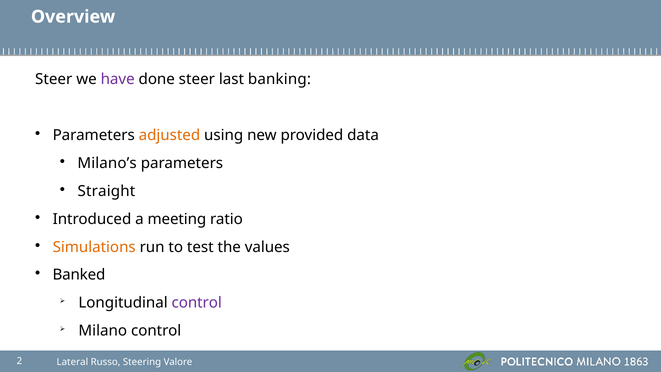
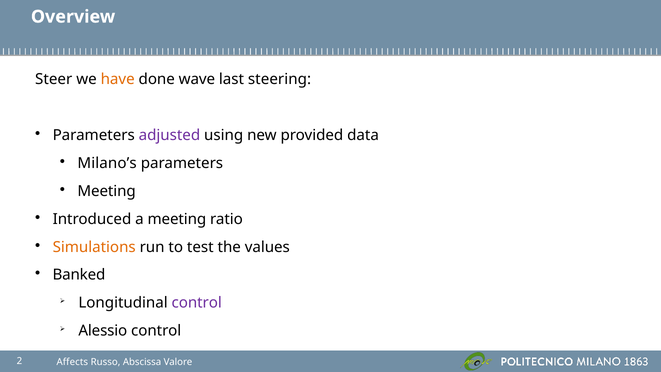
have colour: purple -> orange
done steer: steer -> wave
banking: banking -> steering
adjusted colour: orange -> purple
Straight at (106, 191): Straight -> Meeting
Milano: Milano -> Alessio
Lateral: Lateral -> Affects
Steering: Steering -> Abscissa
